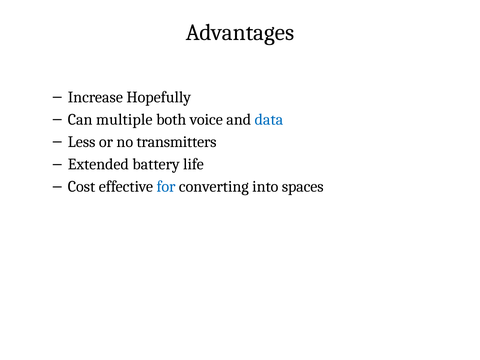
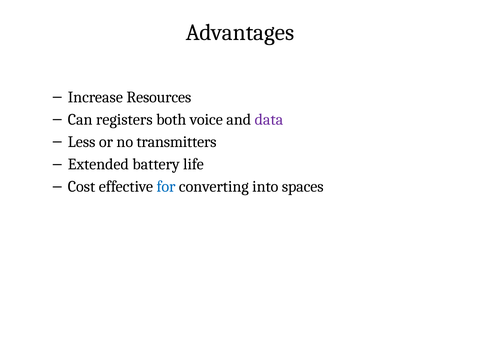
Hopefully: Hopefully -> Resources
multiple: multiple -> registers
data colour: blue -> purple
